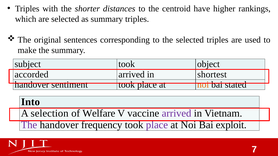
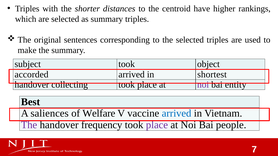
sentiment: sentiment -> collecting
noi at (203, 85) colour: orange -> purple
stated: stated -> entity
Into: Into -> Best
selection: selection -> saliences
arrived at (177, 114) colour: purple -> blue
exploit: exploit -> people
